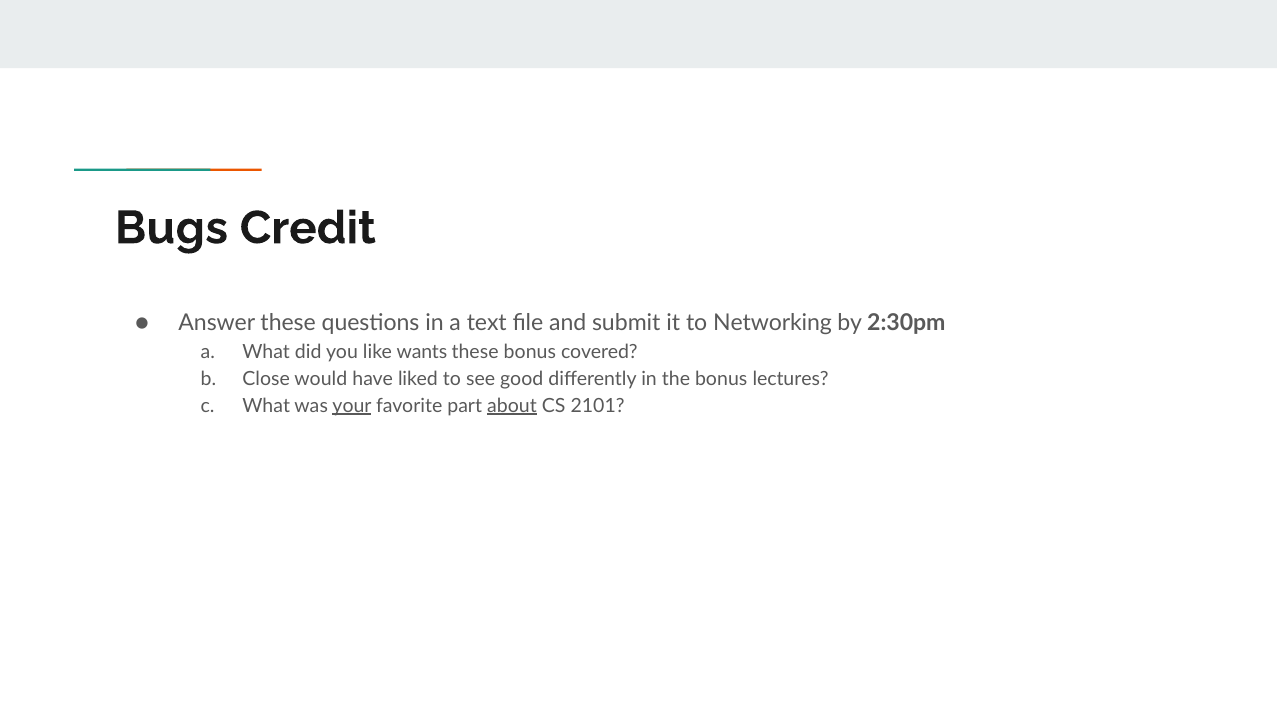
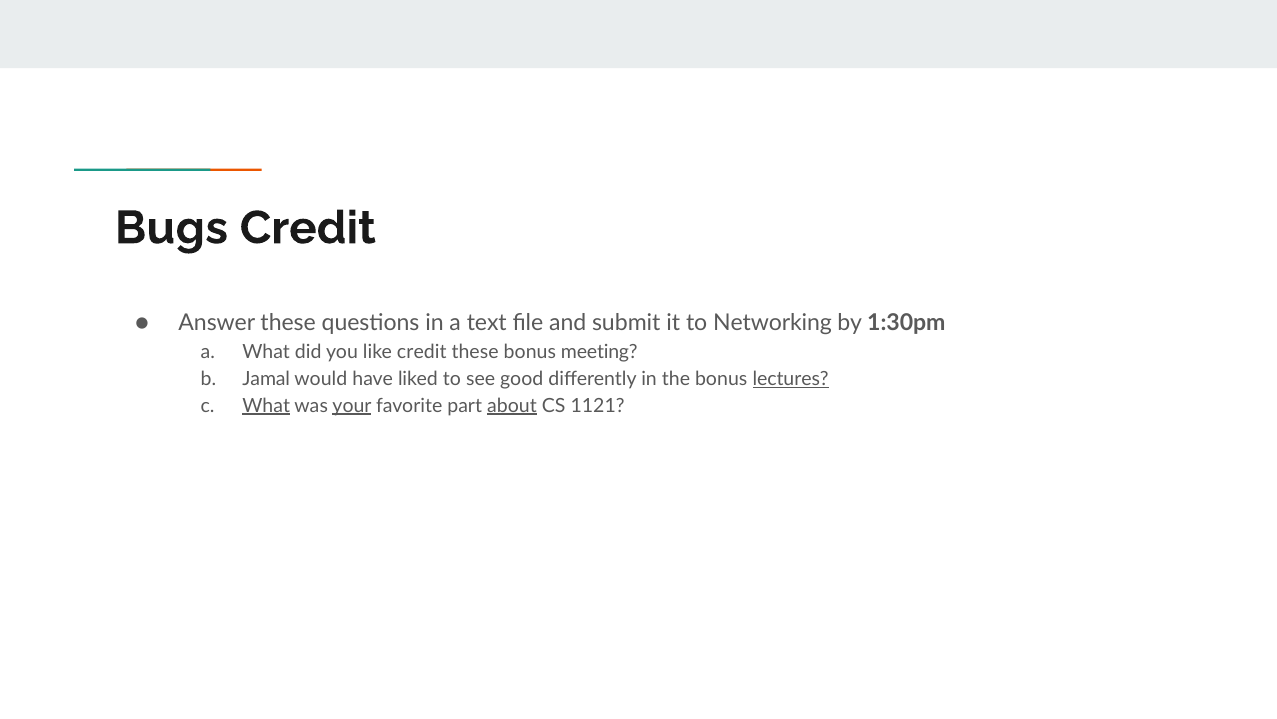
2:30pm: 2:30pm -> 1:30pm
like wants: wants -> credit
covered: covered -> meeting
Close: Close -> Jamal
lectures underline: none -> present
What at (266, 405) underline: none -> present
2101: 2101 -> 1121
